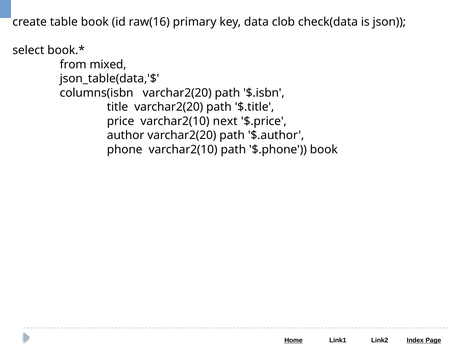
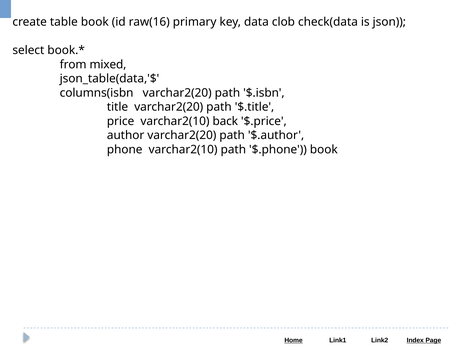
next: next -> back
